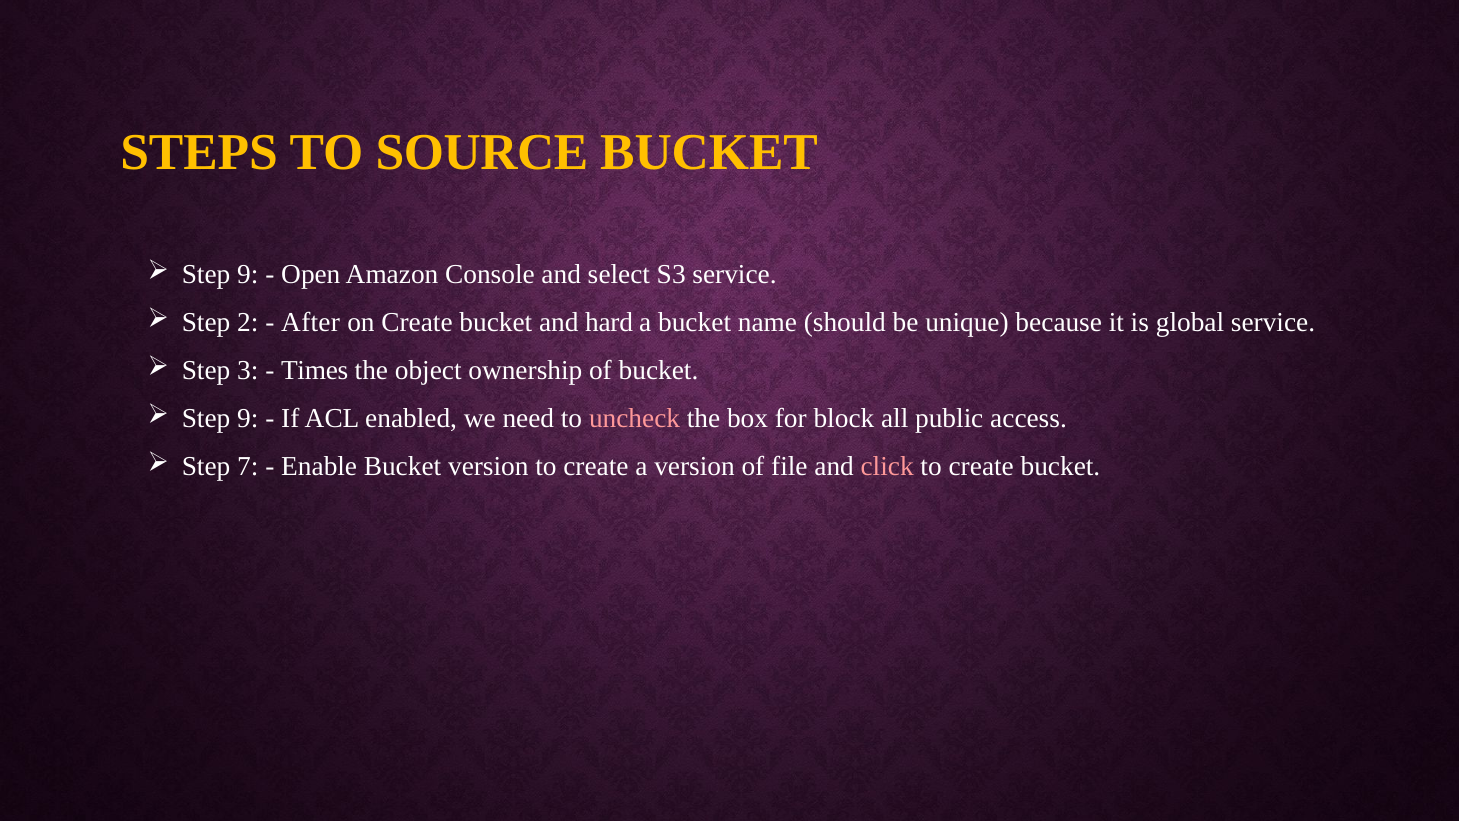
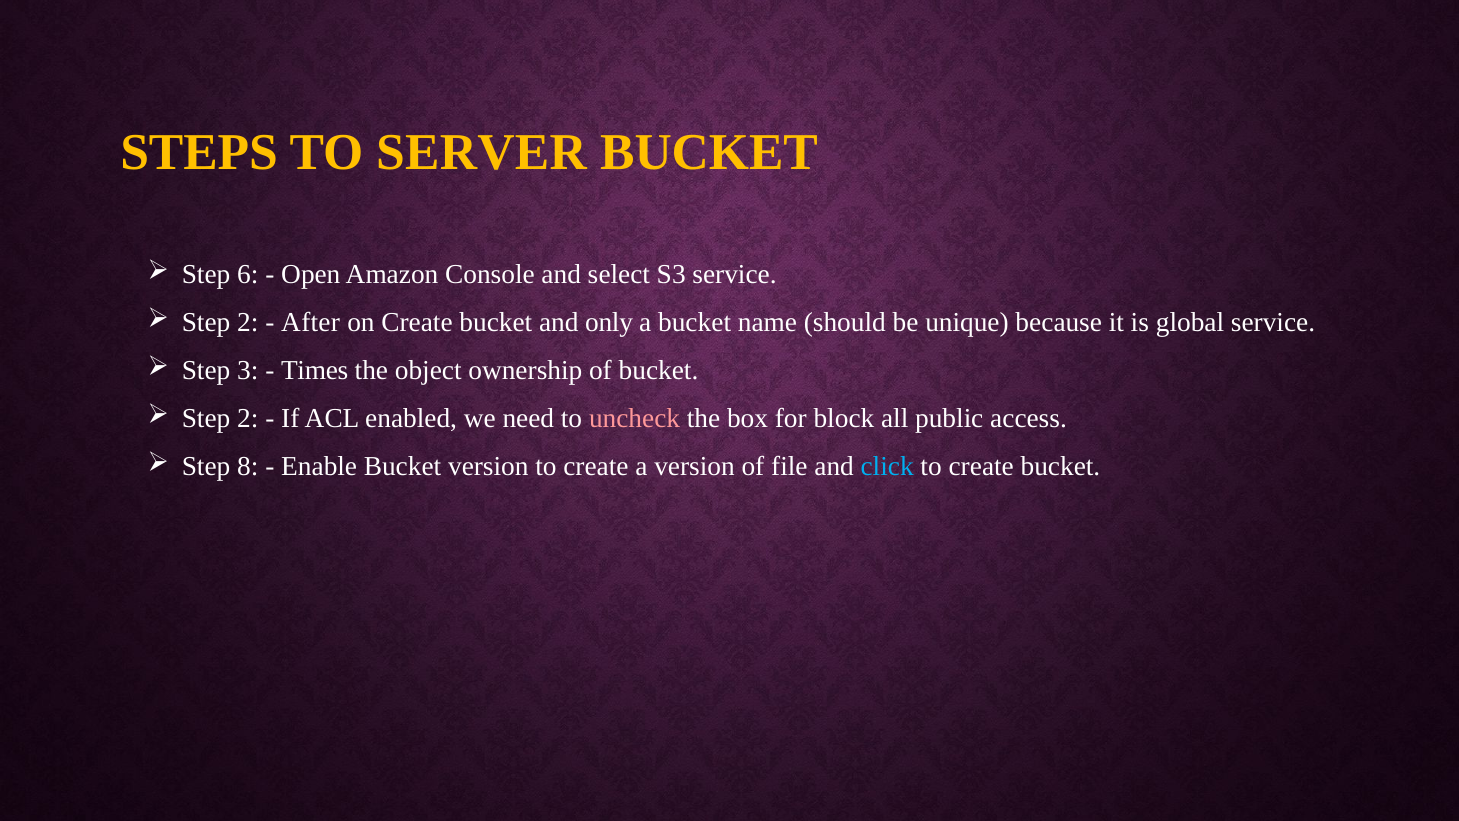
SOURCE: SOURCE -> SERVER
9 at (248, 275): 9 -> 6
hard: hard -> only
9 at (248, 419): 9 -> 2
7: 7 -> 8
click colour: pink -> light blue
